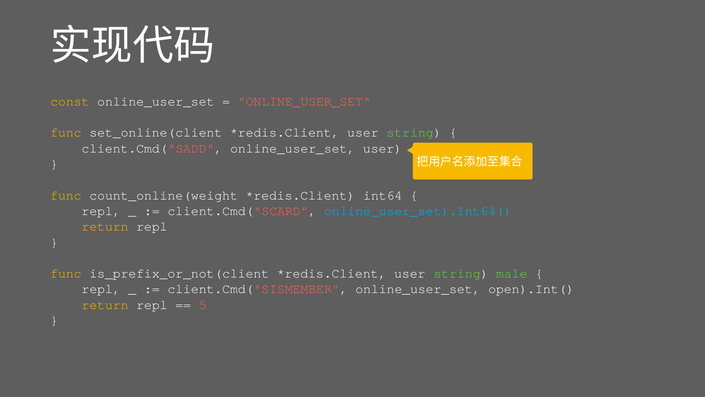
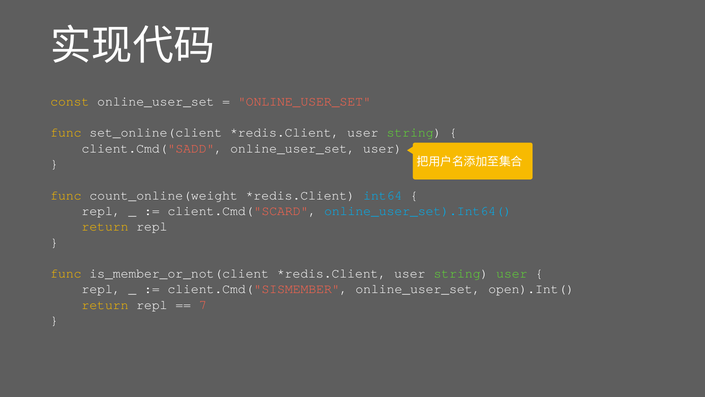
int64 colour: white -> light blue
is_prefix_or_not(client: is_prefix_or_not(client -> is_member_or_not(client
string male: male -> user
5: 5 -> 7
